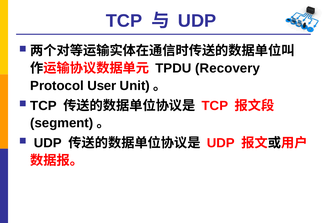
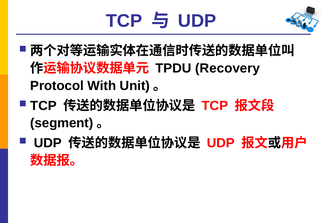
User: User -> With
